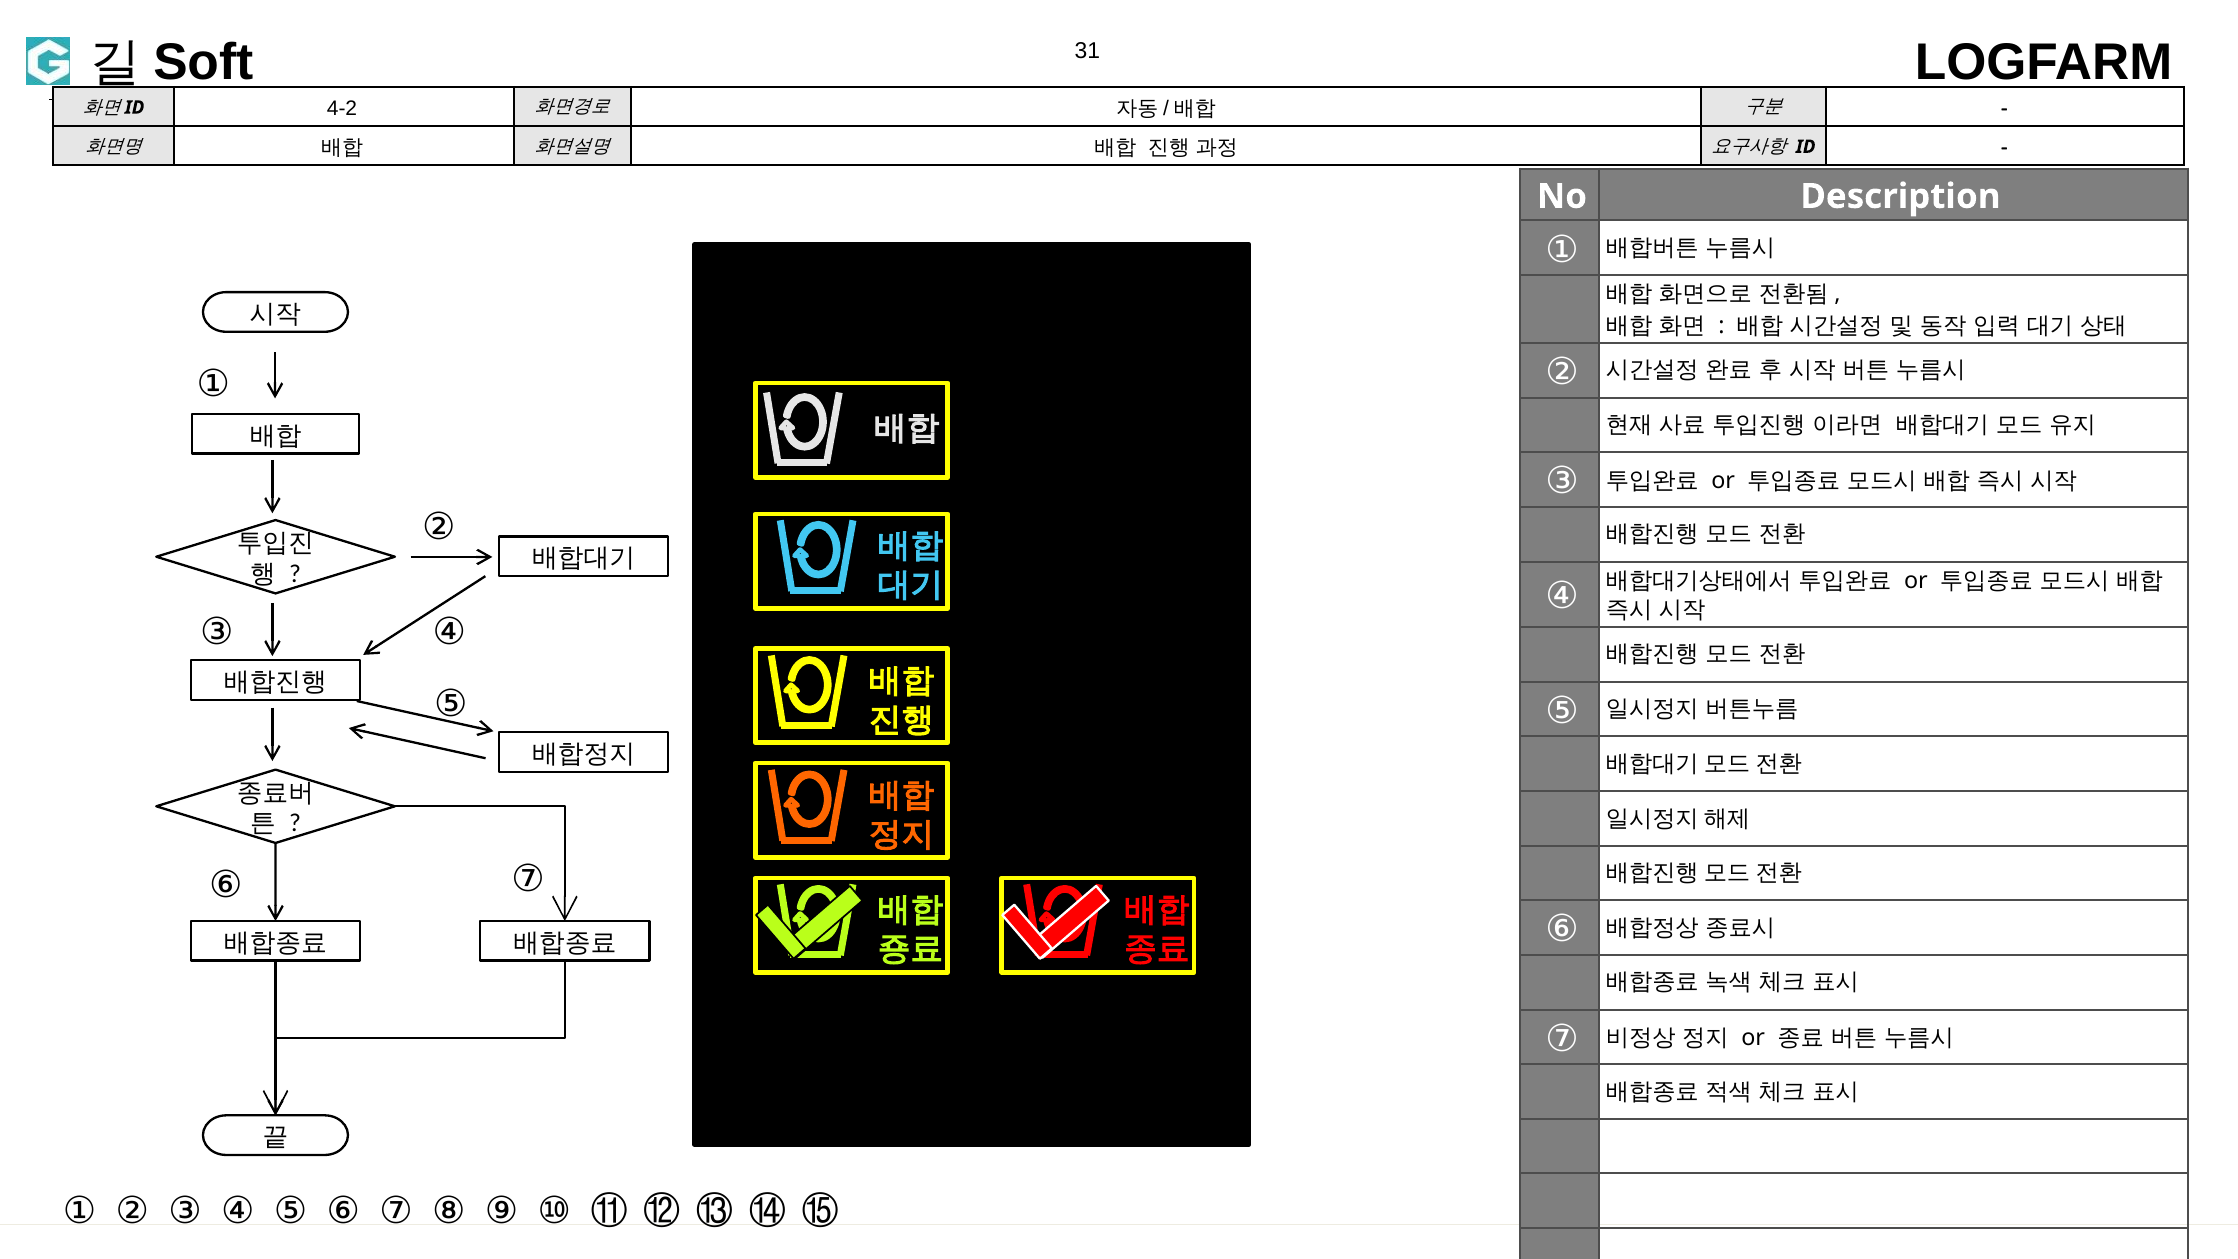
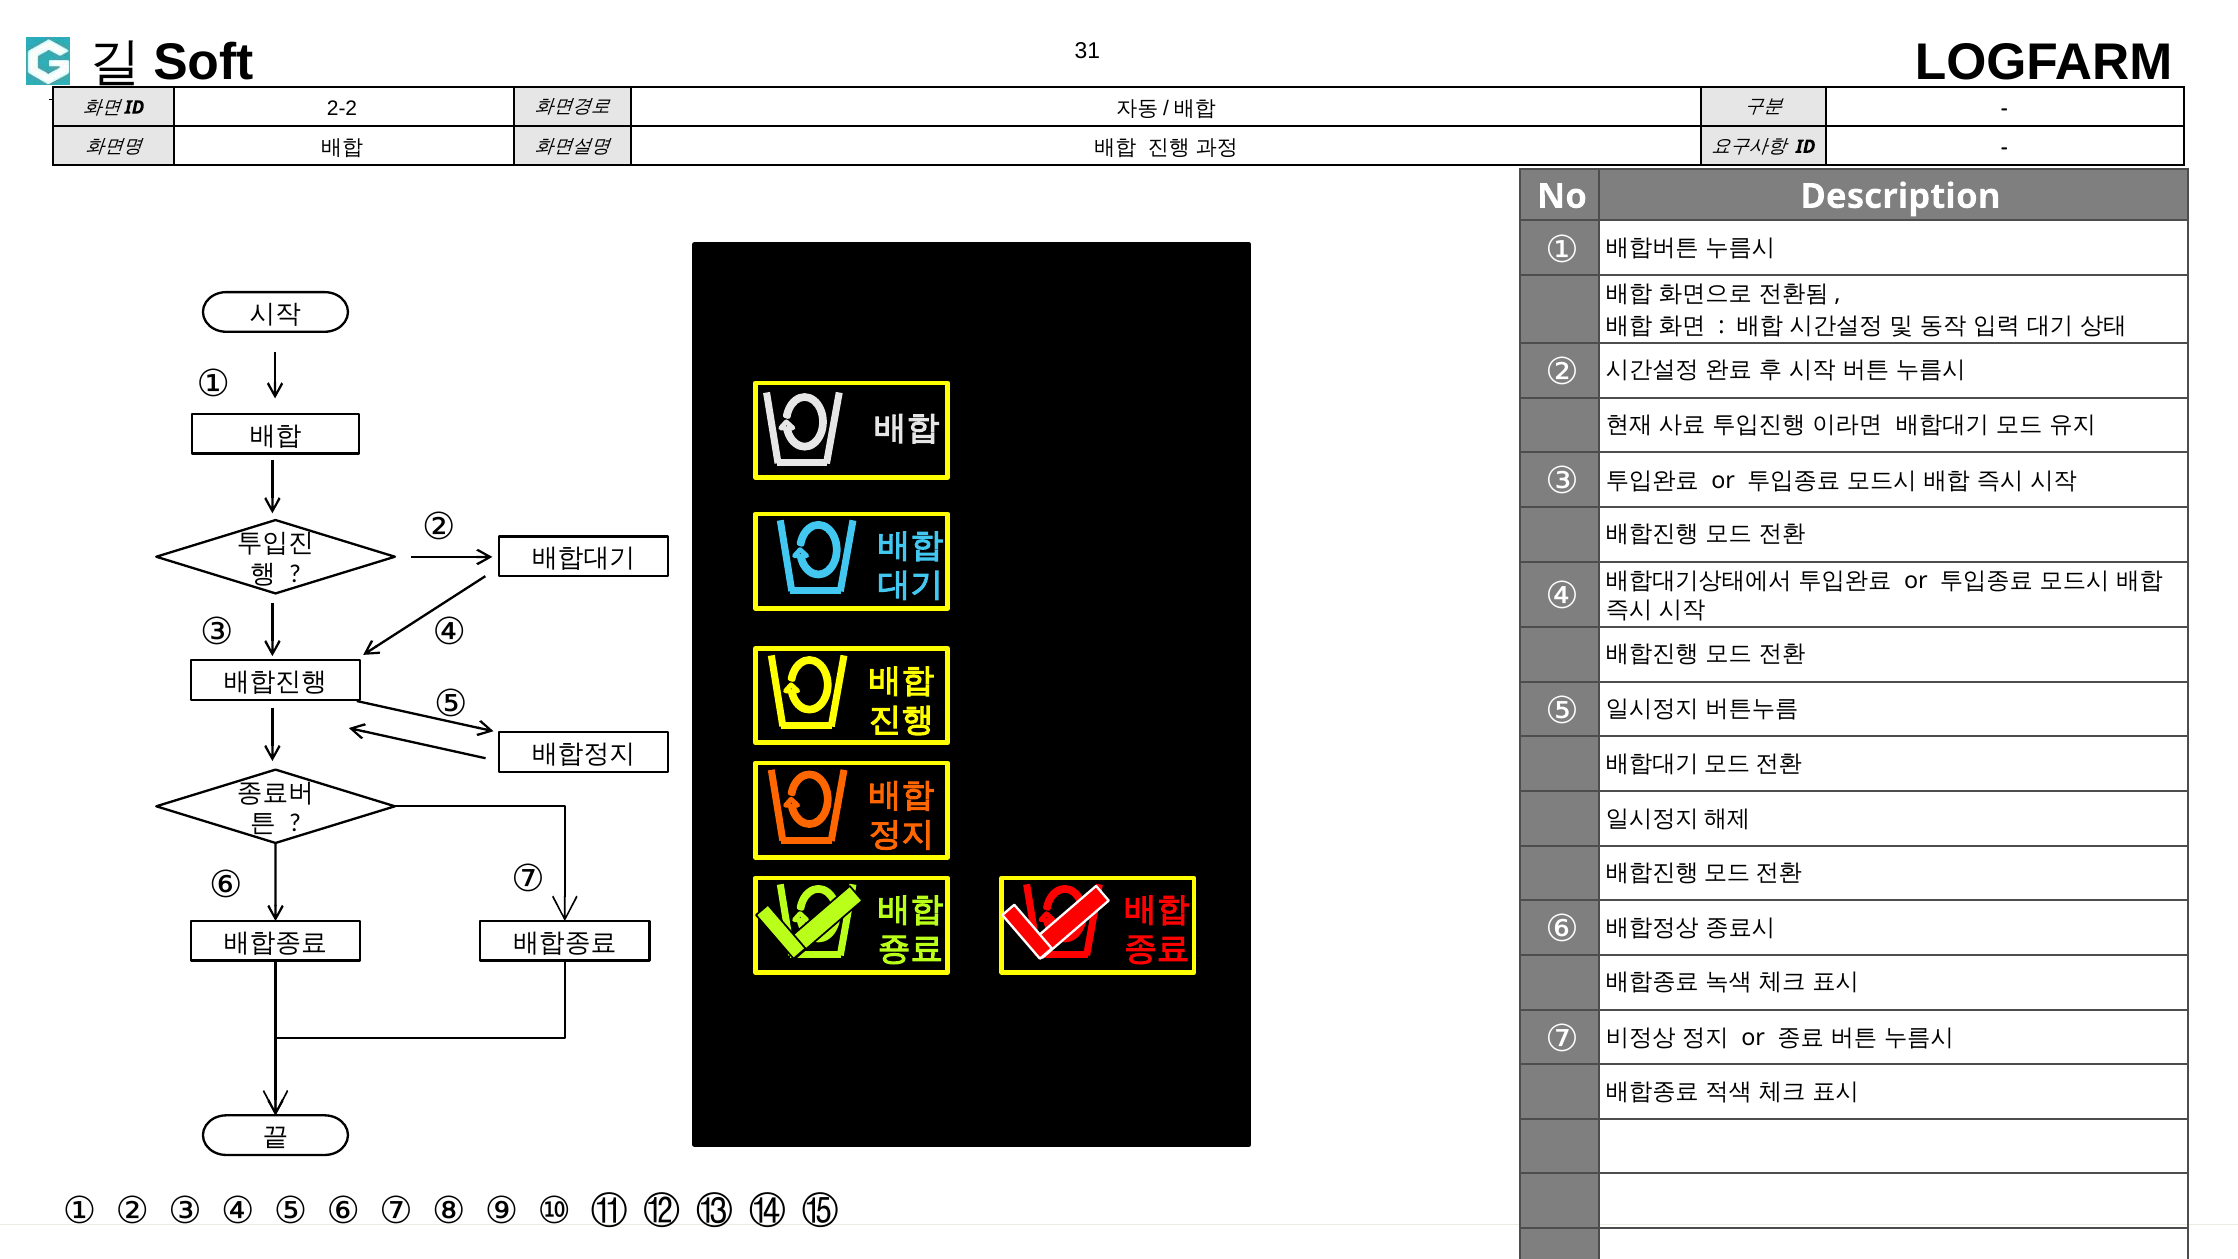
4-2: 4-2 -> 2-2
